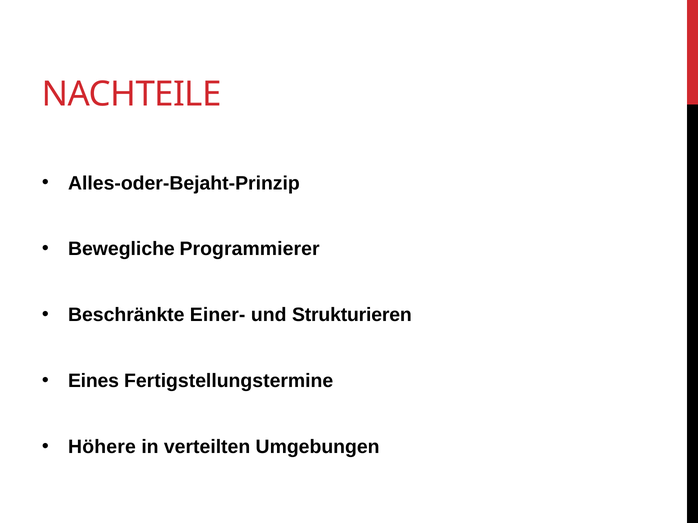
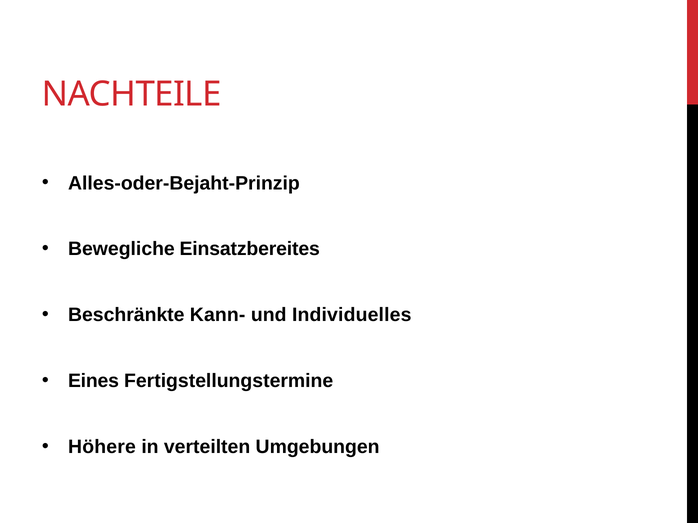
Programmierer: Programmierer -> Einsatzbereites
Einer-: Einer- -> Kann-
Strukturieren: Strukturieren -> Individuelles
